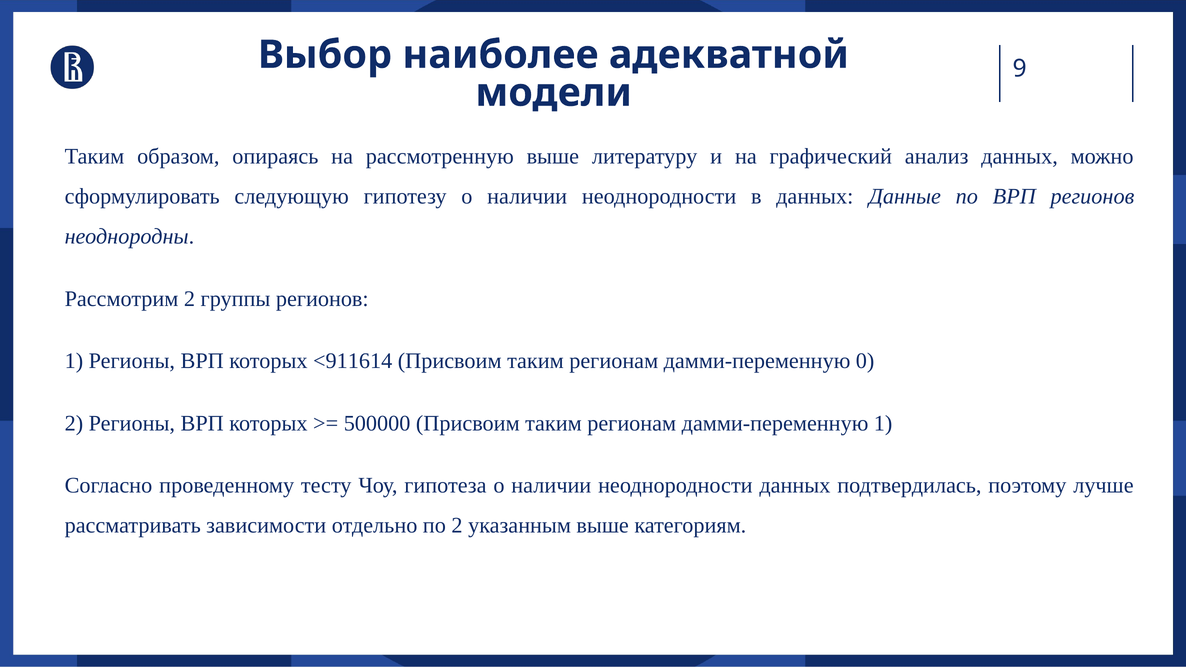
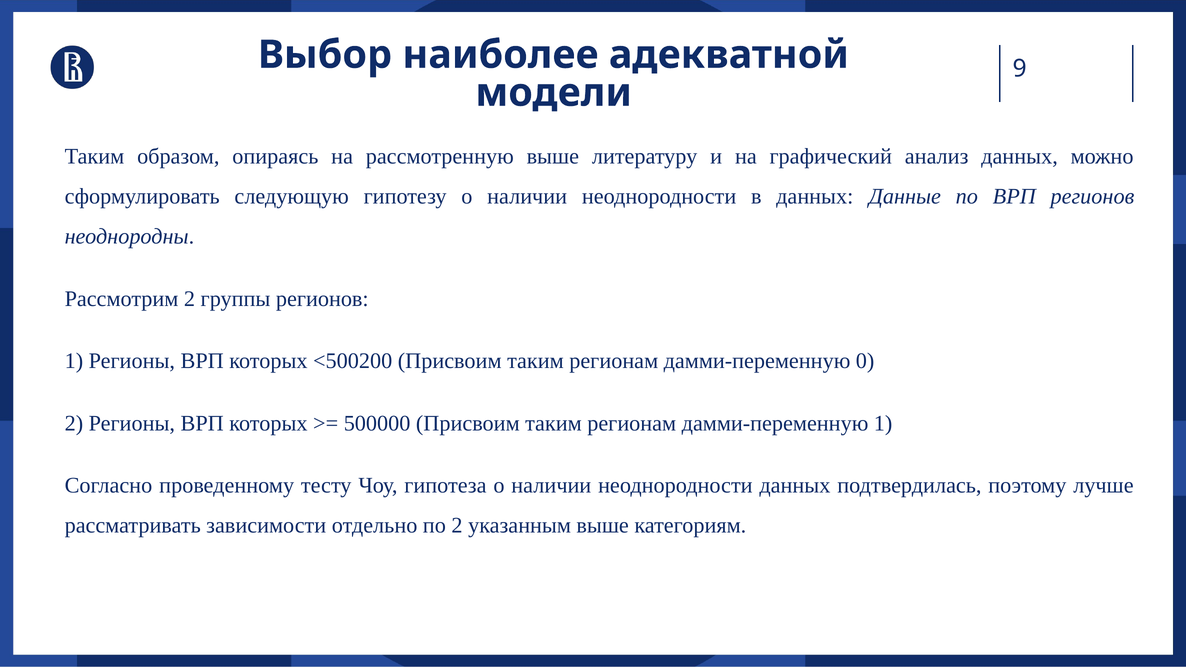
<911614: <911614 -> <500200
